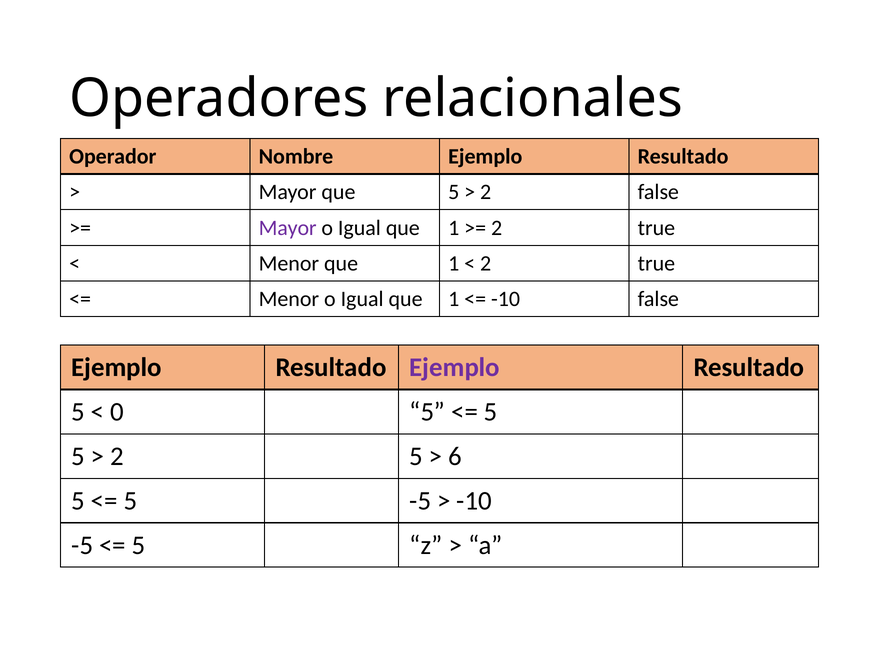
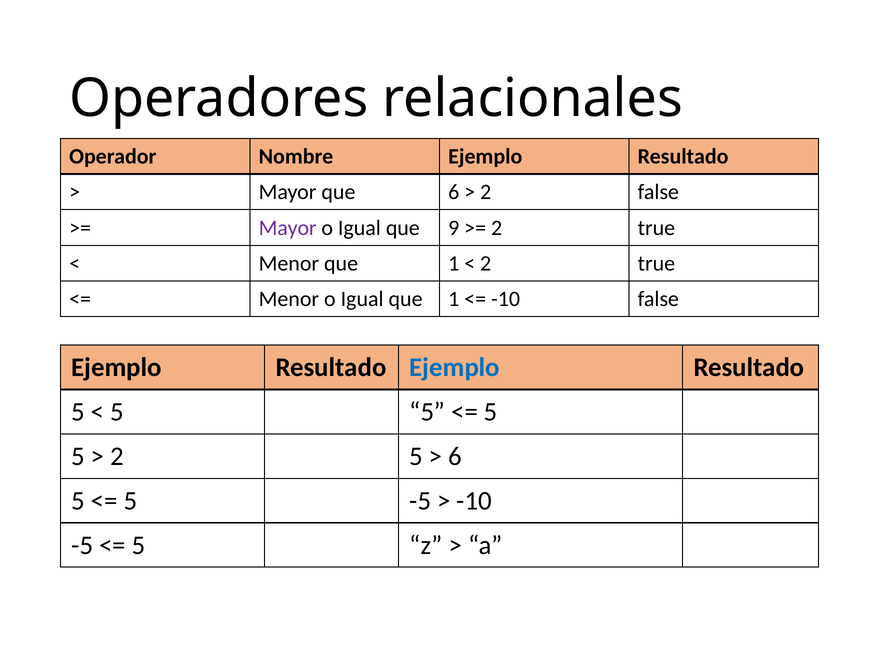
que 5: 5 -> 6
1 at (454, 227): 1 -> 9
Ejemplo at (455, 367) colour: purple -> blue
0 at (117, 412): 0 -> 5
